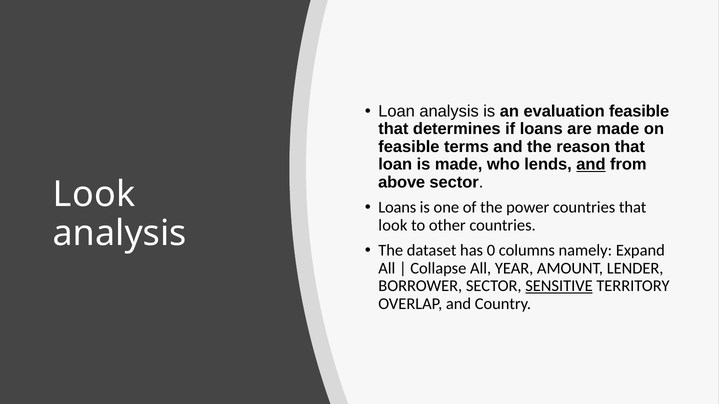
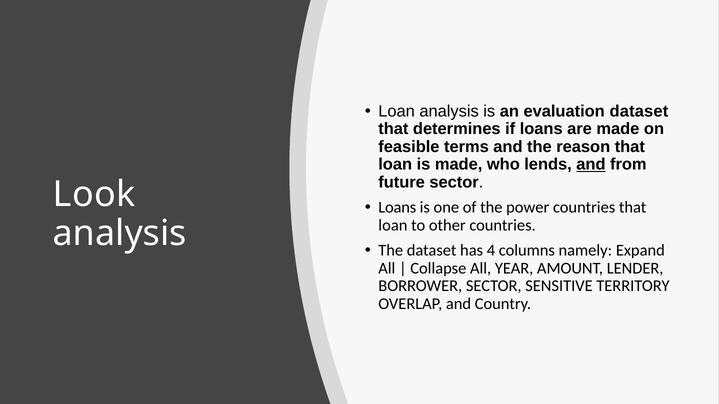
evaluation feasible: feasible -> dataset
above: above -> future
look at (393, 225): look -> loan
0: 0 -> 4
SENSITIVE underline: present -> none
